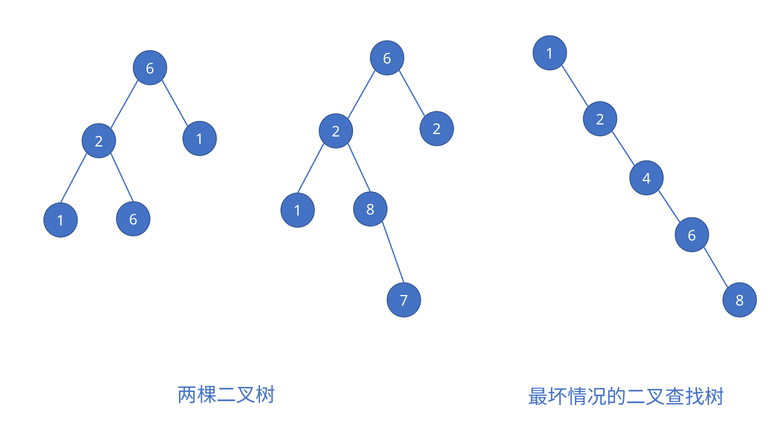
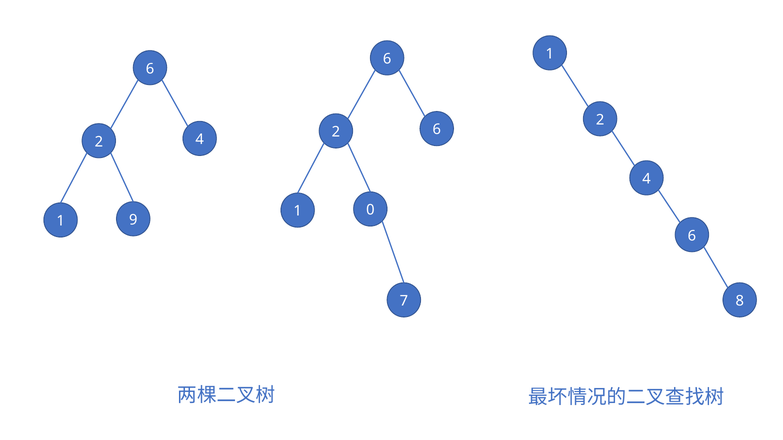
2 2: 2 -> 6
1 at (200, 140): 1 -> 4
1 8: 8 -> 0
1 6: 6 -> 9
